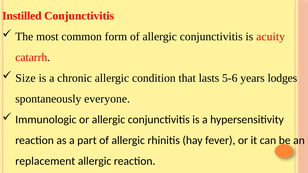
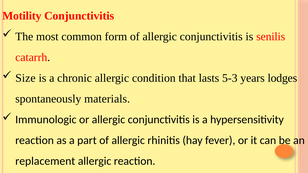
Instilled: Instilled -> Motility
acuity: acuity -> senilis
5-6: 5-6 -> 5-3
everyone: everyone -> materials
